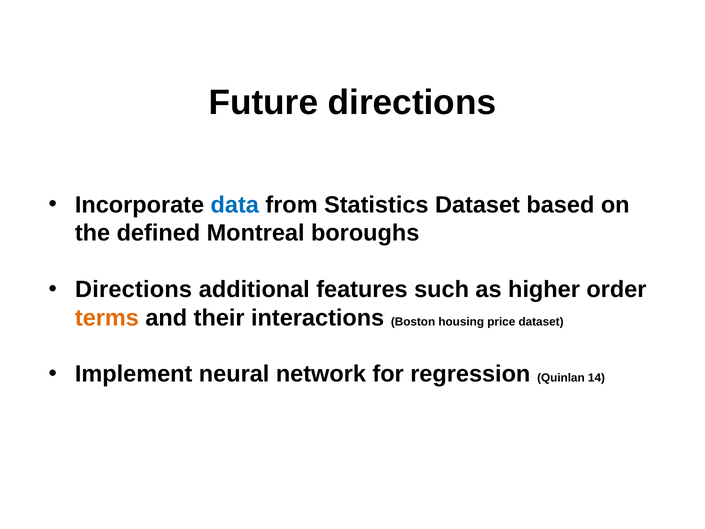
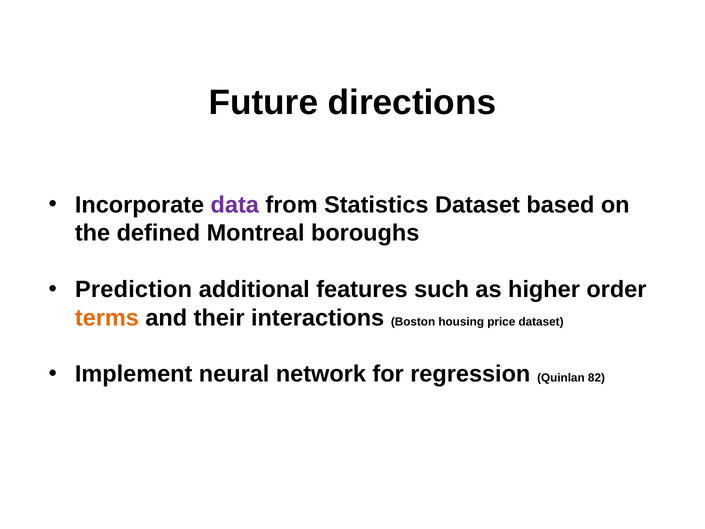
data colour: blue -> purple
Directions at (134, 289): Directions -> Prediction
14: 14 -> 82
